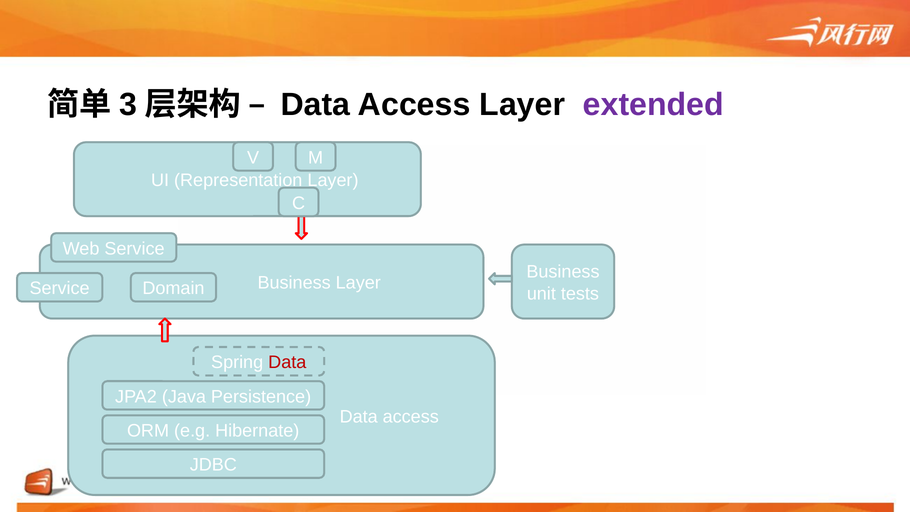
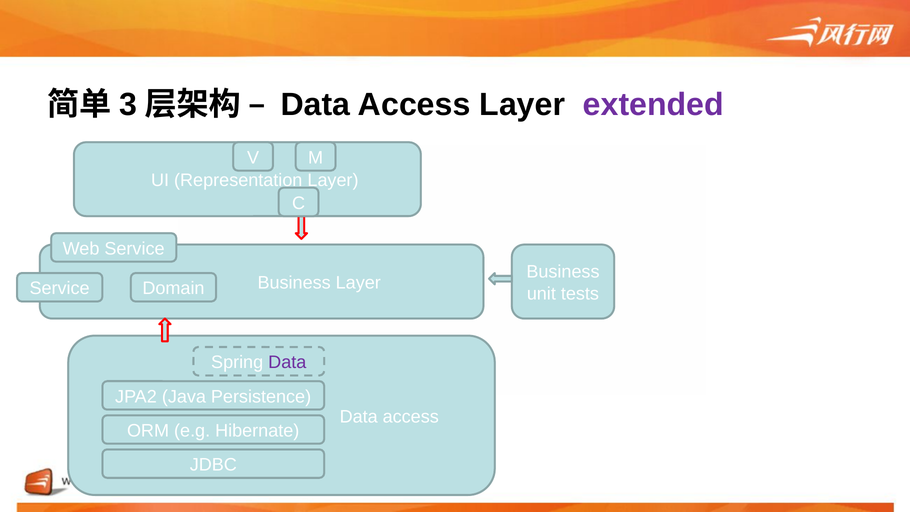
Data at (287, 362) colour: red -> purple
